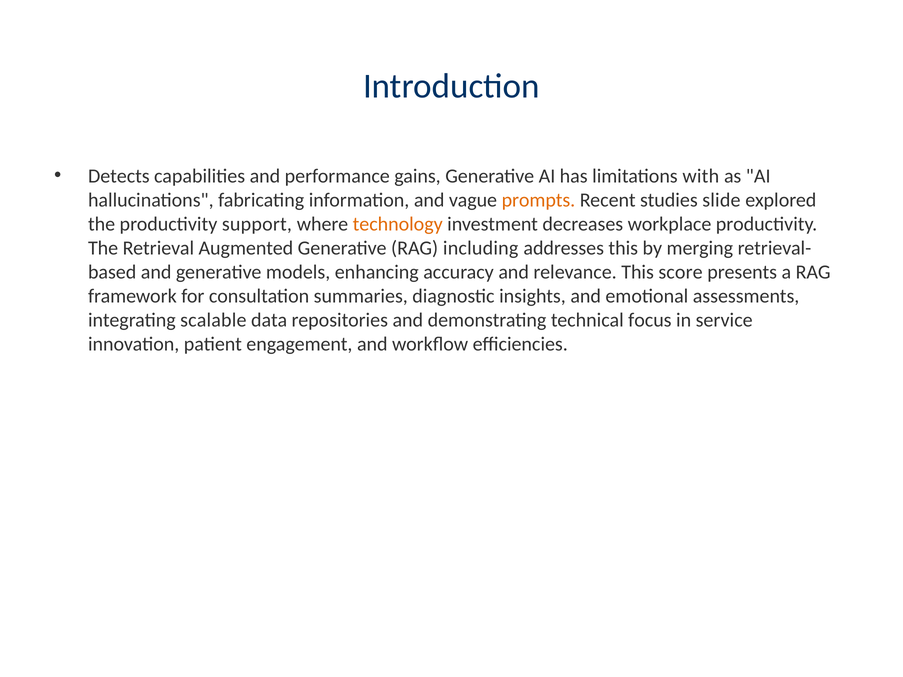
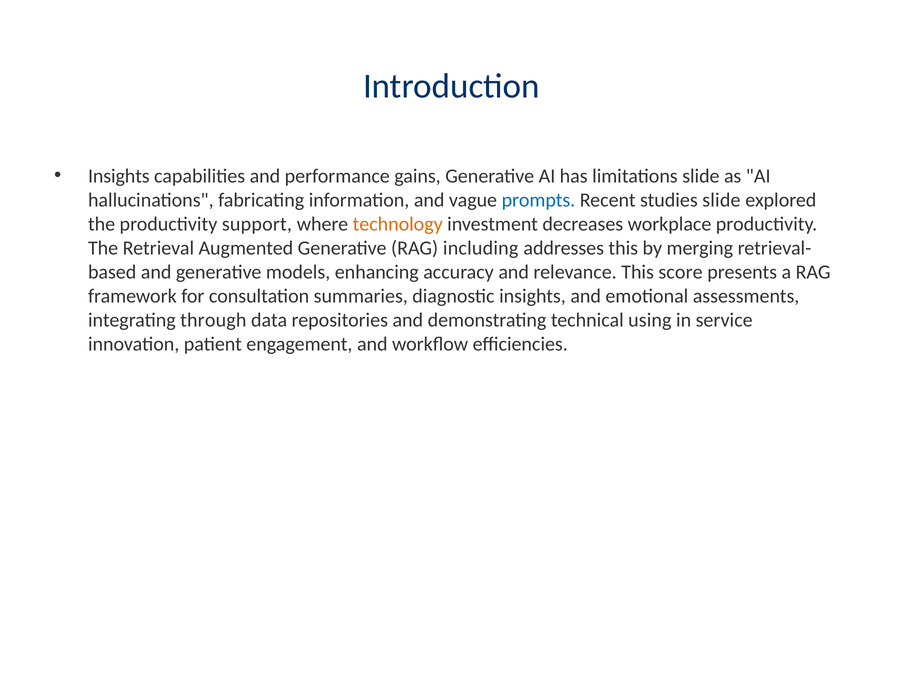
Detects at (119, 176): Detects -> Insights
limitations with: with -> slide
prompts colour: orange -> blue
scalable: scalable -> through
focus: focus -> using
